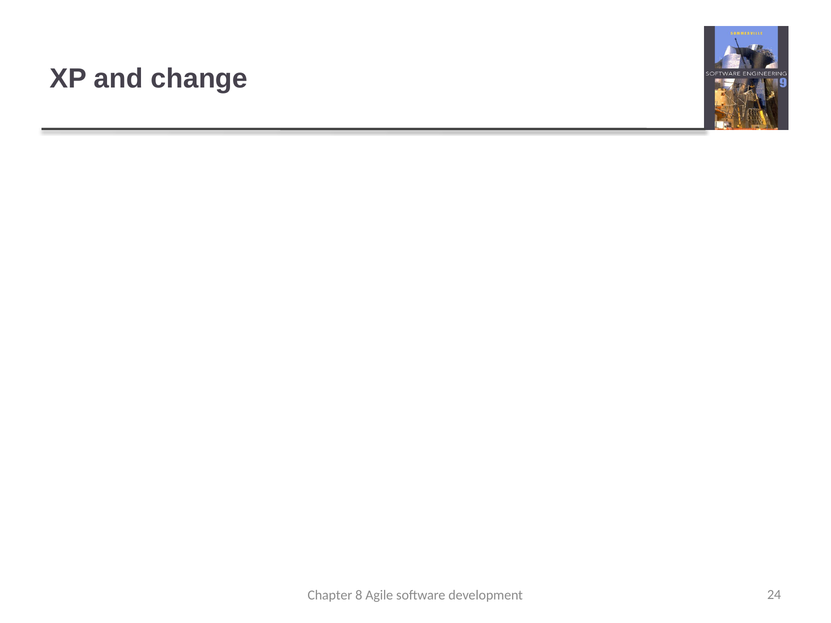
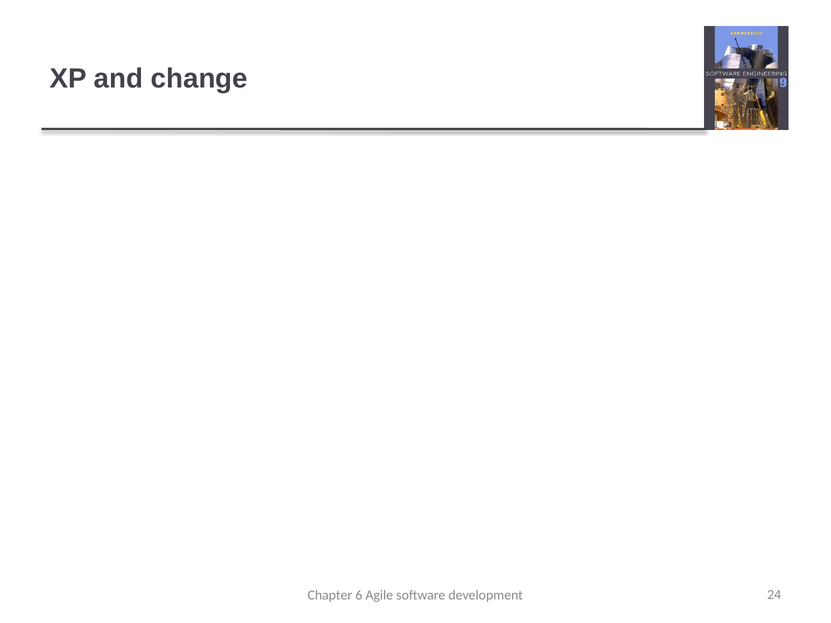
8: 8 -> 6
